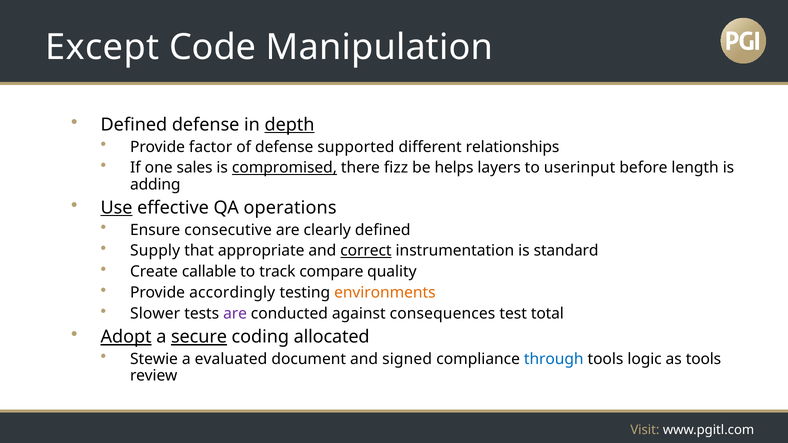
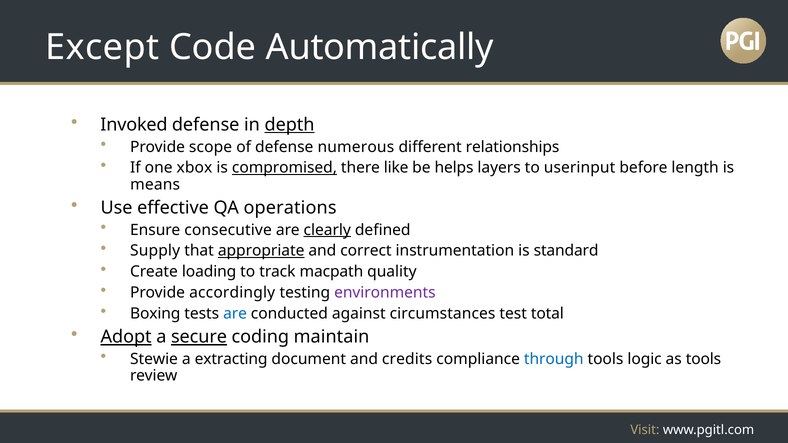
Manipulation: Manipulation -> Automatically
Defined at (134, 125): Defined -> Invoked
factor: factor -> scope
supported: supported -> numerous
sales: sales -> xbox
fizz: fizz -> like
adding: adding -> means
Use underline: present -> none
clearly underline: none -> present
appropriate underline: none -> present
correct underline: present -> none
callable: callable -> loading
compare: compare -> macpath
environments colour: orange -> purple
Slower: Slower -> Boxing
are at (235, 314) colour: purple -> blue
consequences: consequences -> circumstances
allocated: allocated -> maintain
evaluated: evaluated -> extracting
signed: signed -> credits
